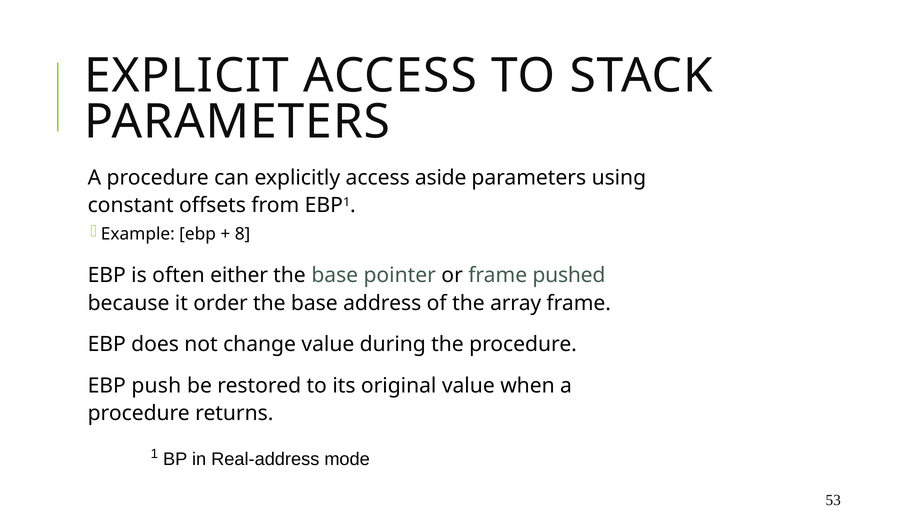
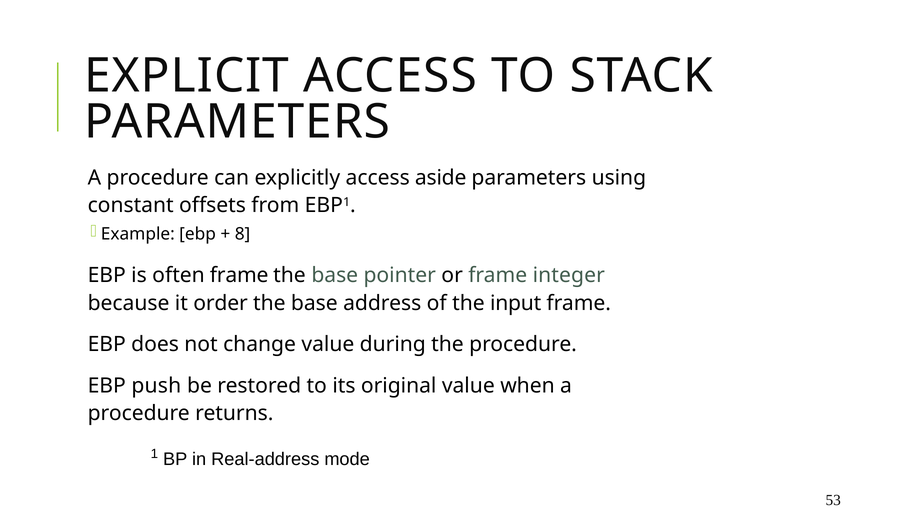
often either: either -> frame
pushed: pushed -> integer
array: array -> input
